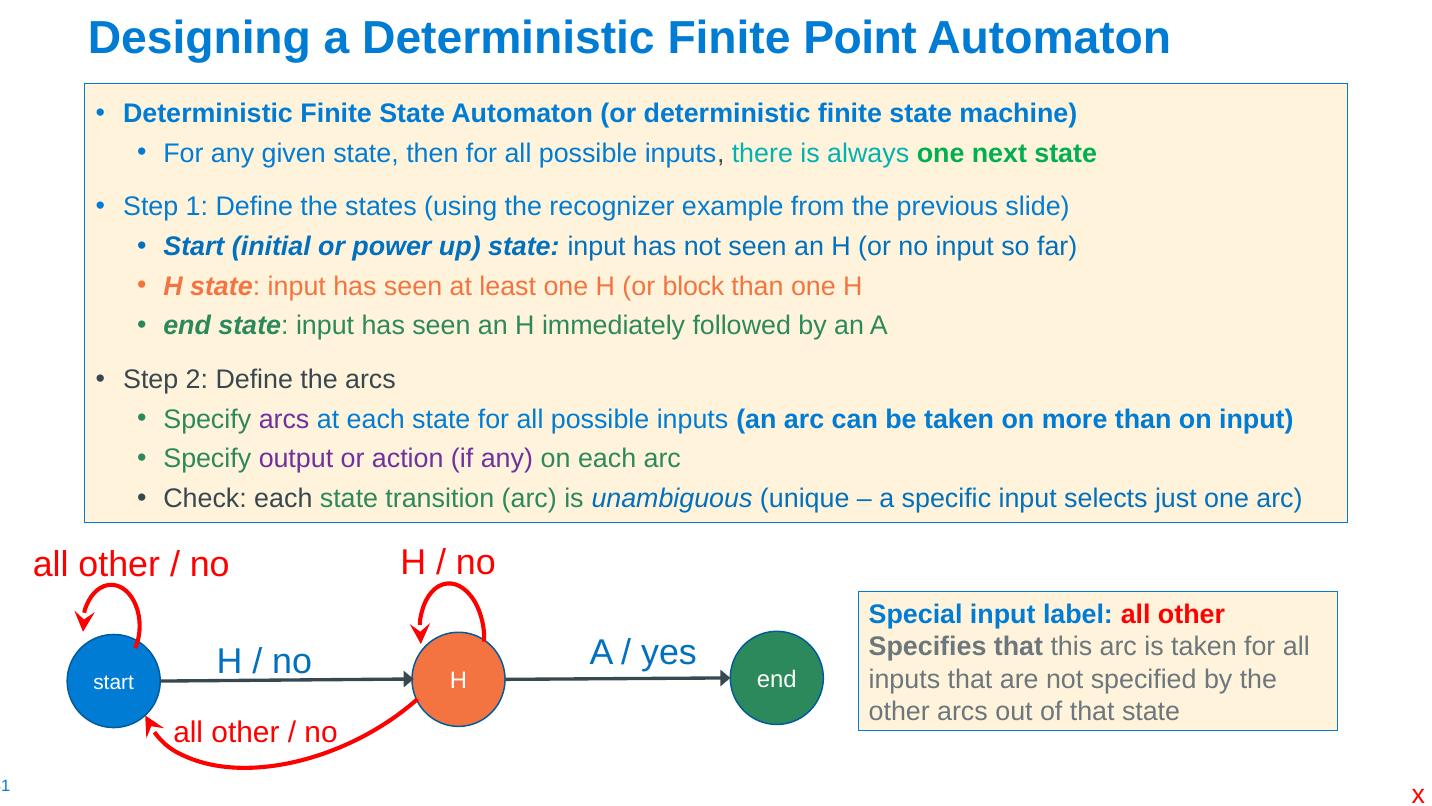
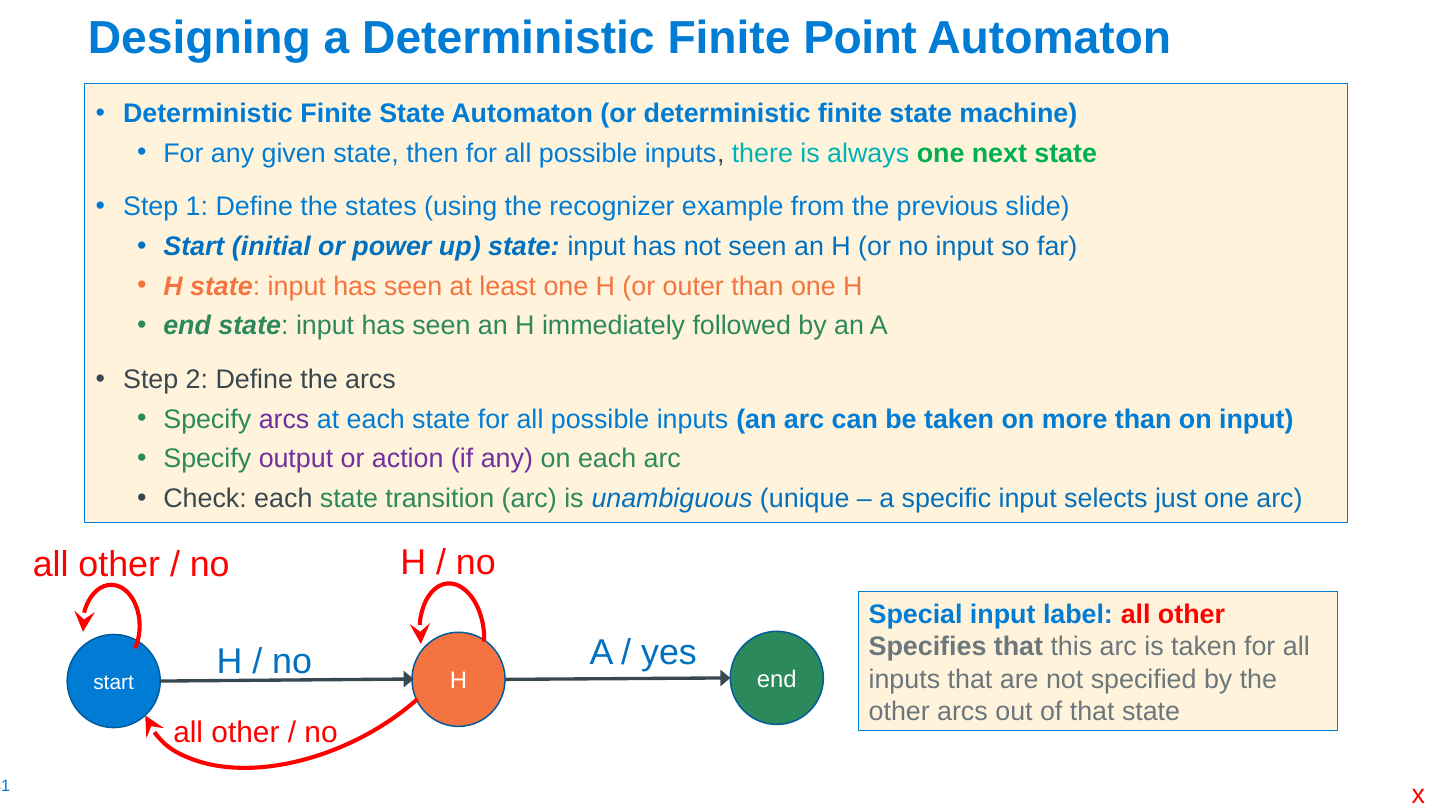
block: block -> outer
